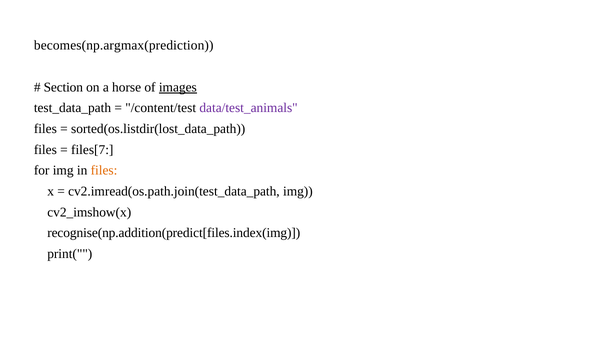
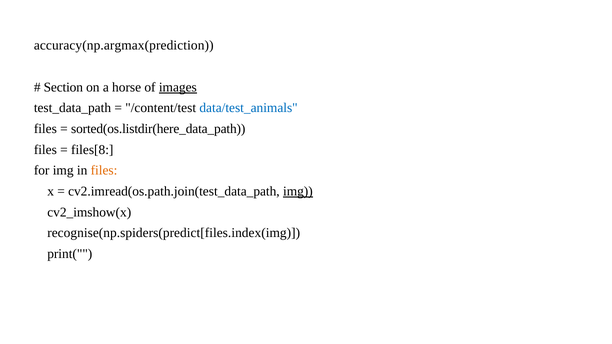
becomes(np.argmax(prediction: becomes(np.argmax(prediction -> accuracy(np.argmax(prediction
data/test_animals colour: purple -> blue
sorted(os.listdir(lost_data_path: sorted(os.listdir(lost_data_path -> sorted(os.listdir(here_data_path
files[7: files[7 -> files[8
img at (298, 191) underline: none -> present
recognise(np.addition(predict[files.index(img: recognise(np.addition(predict[files.index(img -> recognise(np.spiders(predict[files.index(img
